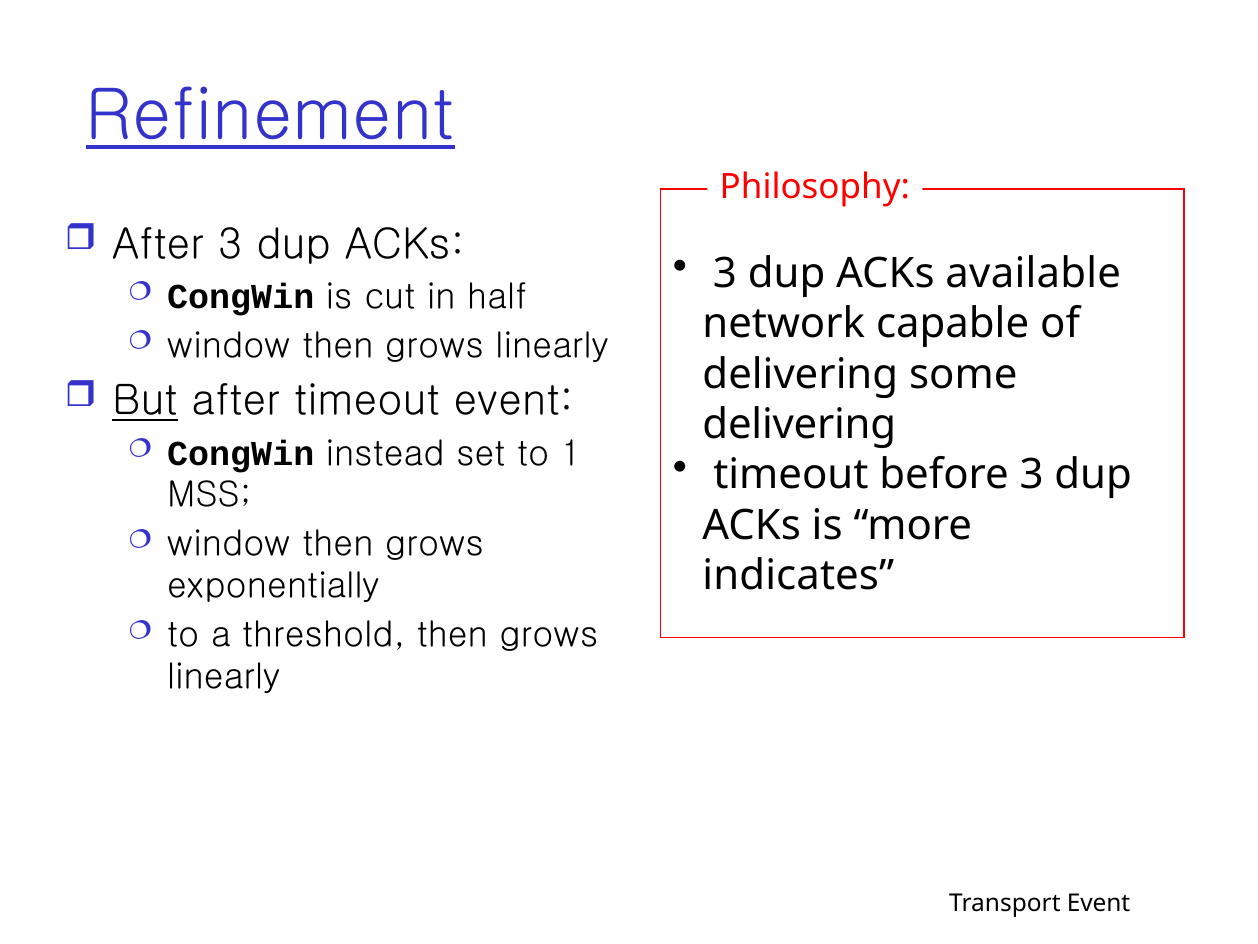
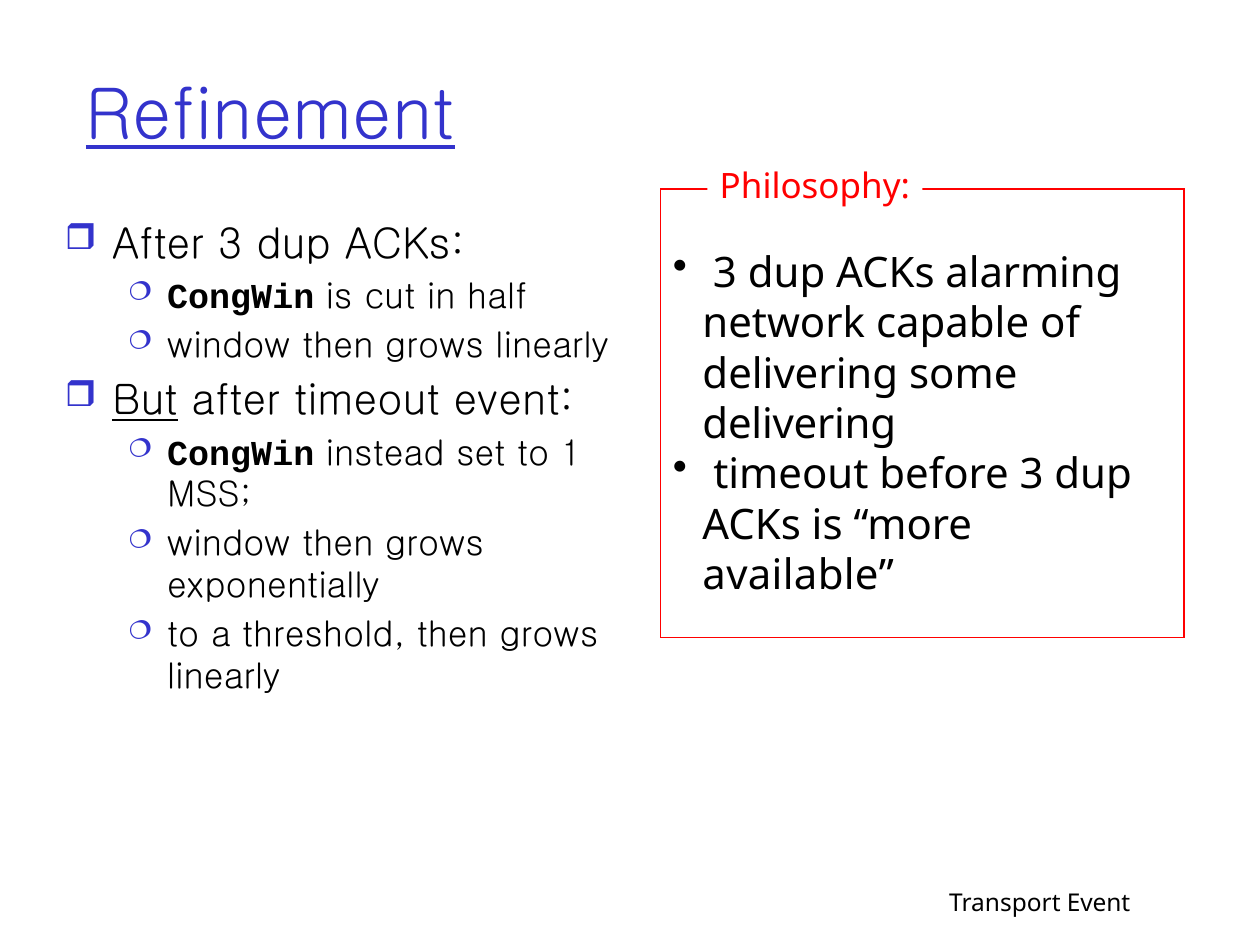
available: available -> alarming
indicates: indicates -> available
